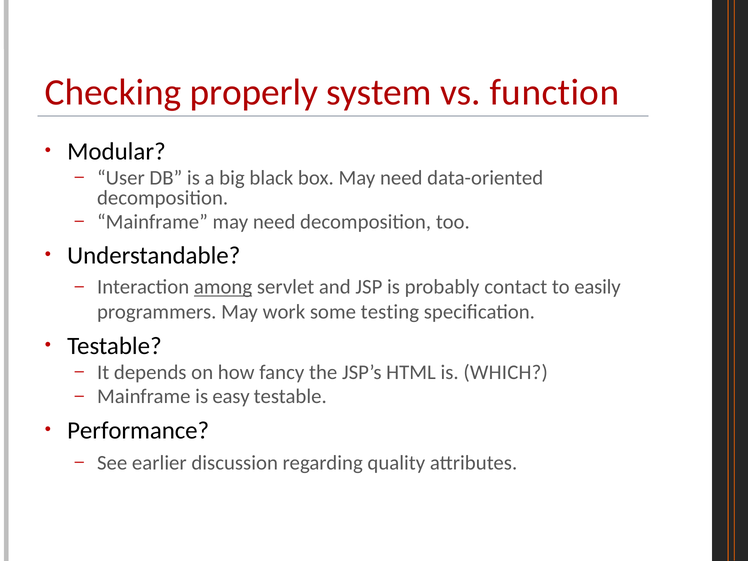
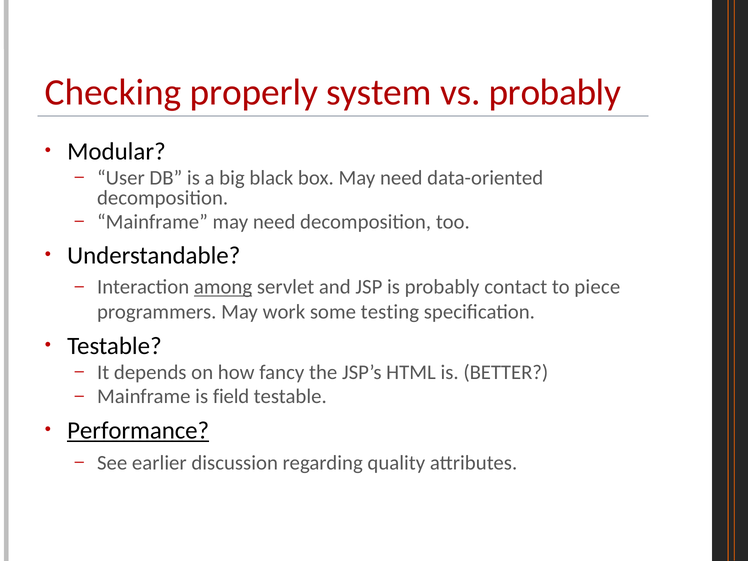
vs function: function -> probably
easily: easily -> piece
WHICH: WHICH -> BETTER
easy: easy -> field
Performance underline: none -> present
